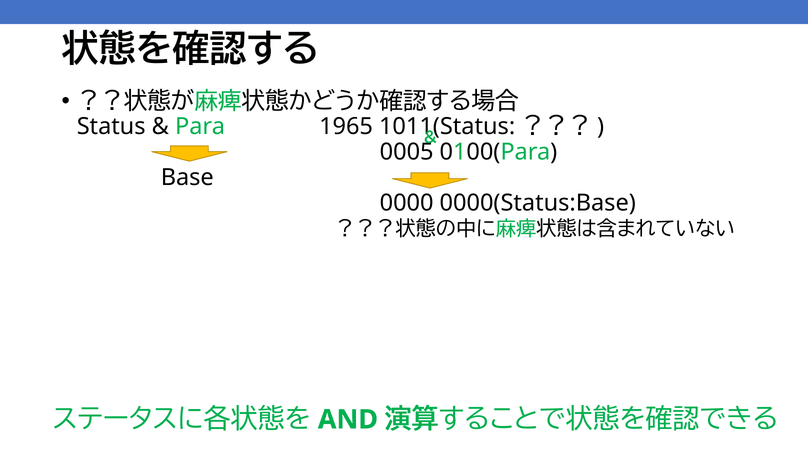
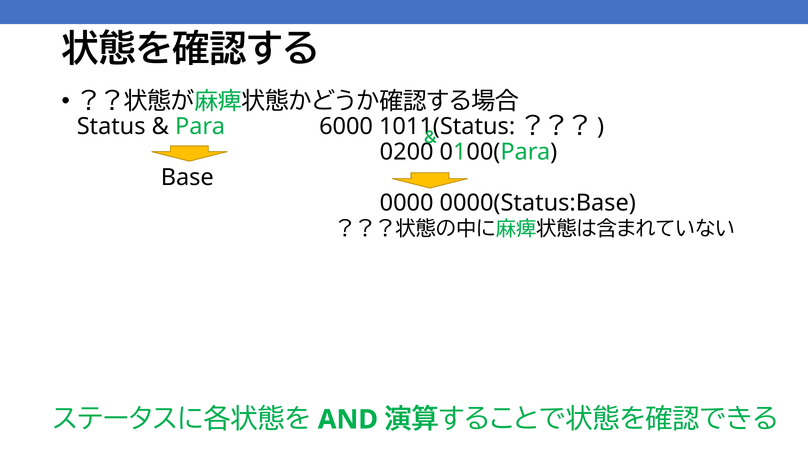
1965: 1965 -> 6000
0005: 0005 -> 0200
